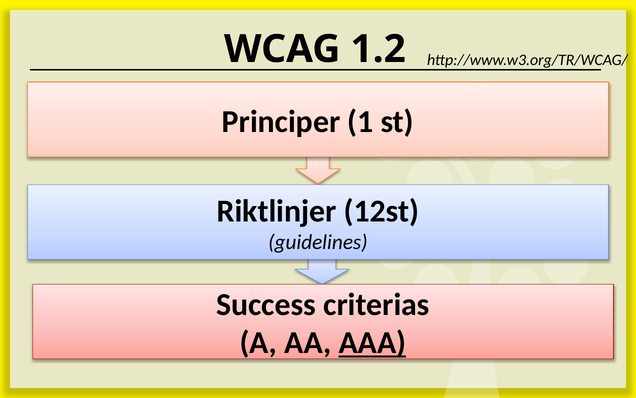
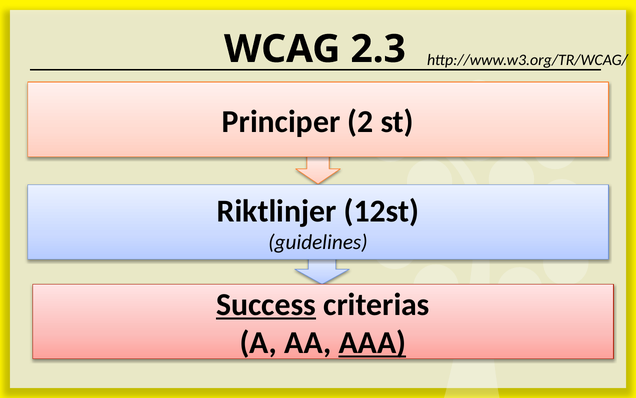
1.2: 1.2 -> 2.3
1: 1 -> 2
Success underline: none -> present
